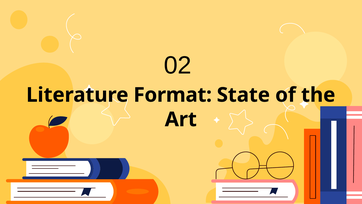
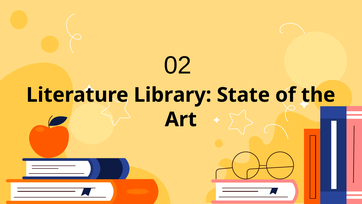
Format: Format -> Library
